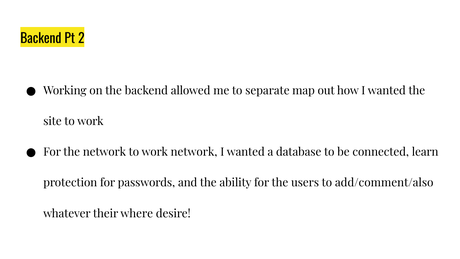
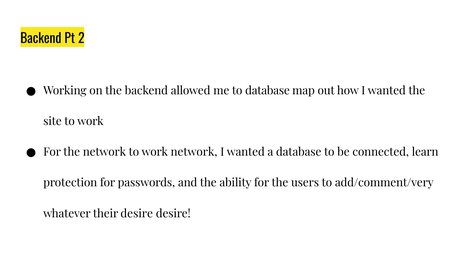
to separate: separate -> database
add/comment/also: add/comment/also -> add/comment/very
their where: where -> desire
